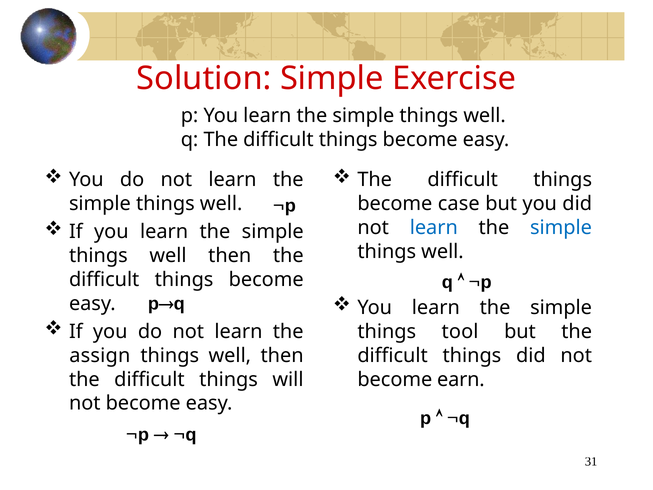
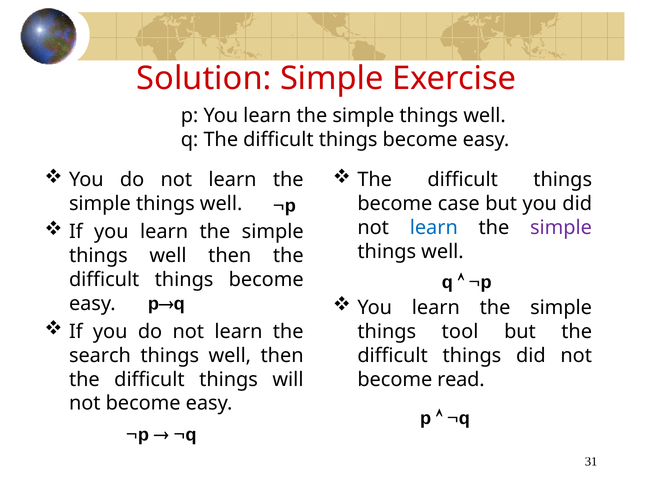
simple at (561, 228) colour: blue -> purple
assign: assign -> search
earn: earn -> read
